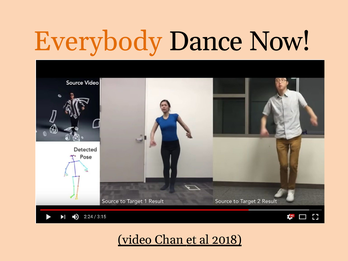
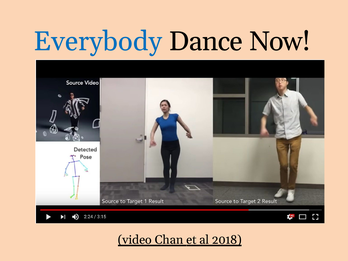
Everybody colour: orange -> blue
